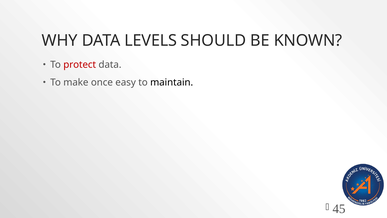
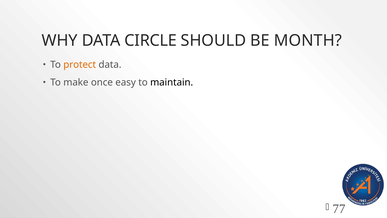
LEVELS: LEVELS -> CIRCLE
KNOWN: KNOWN -> MONTH
protect colour: red -> orange
45: 45 -> 77
